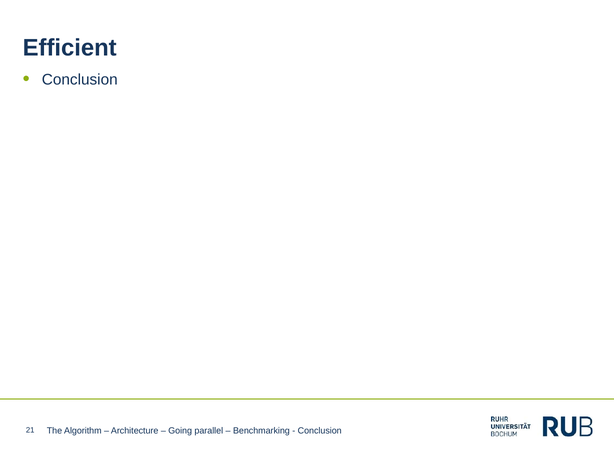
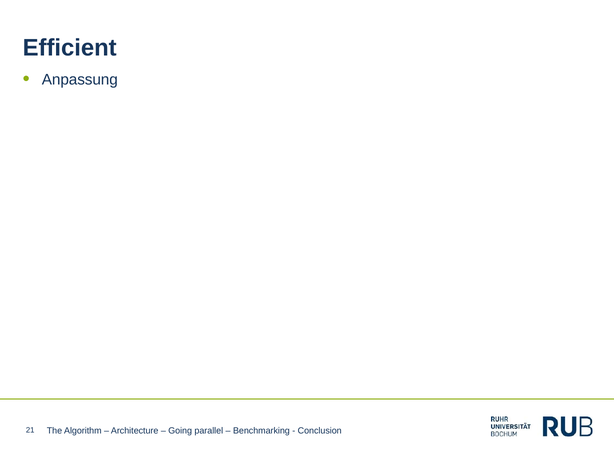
Conclusion at (80, 80): Conclusion -> Anpassung
